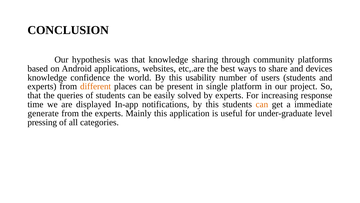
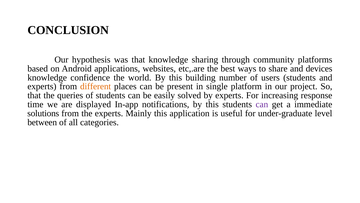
usability: usability -> building
can at (262, 104) colour: orange -> purple
generate: generate -> solutions
pressing: pressing -> between
